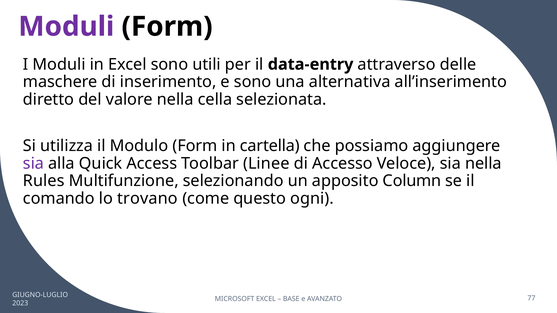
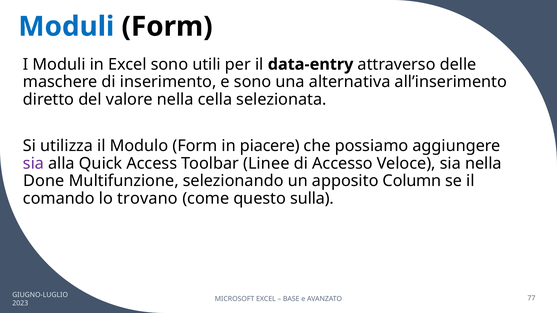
Moduli at (66, 27) colour: purple -> blue
cartella: cartella -> piacere
Rules: Rules -> Done
ogni: ogni -> sulla
